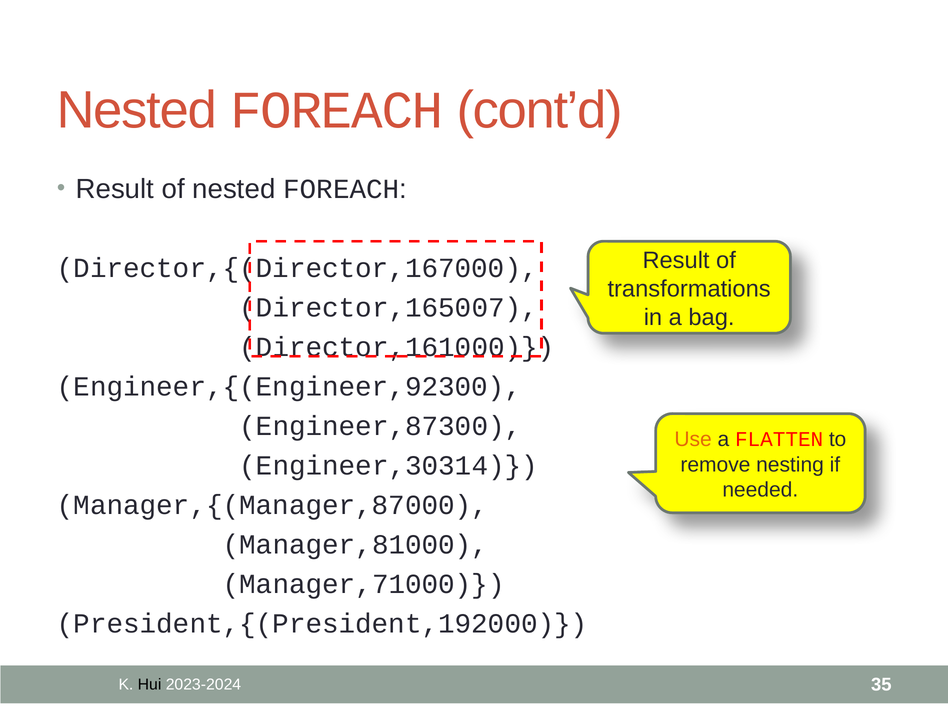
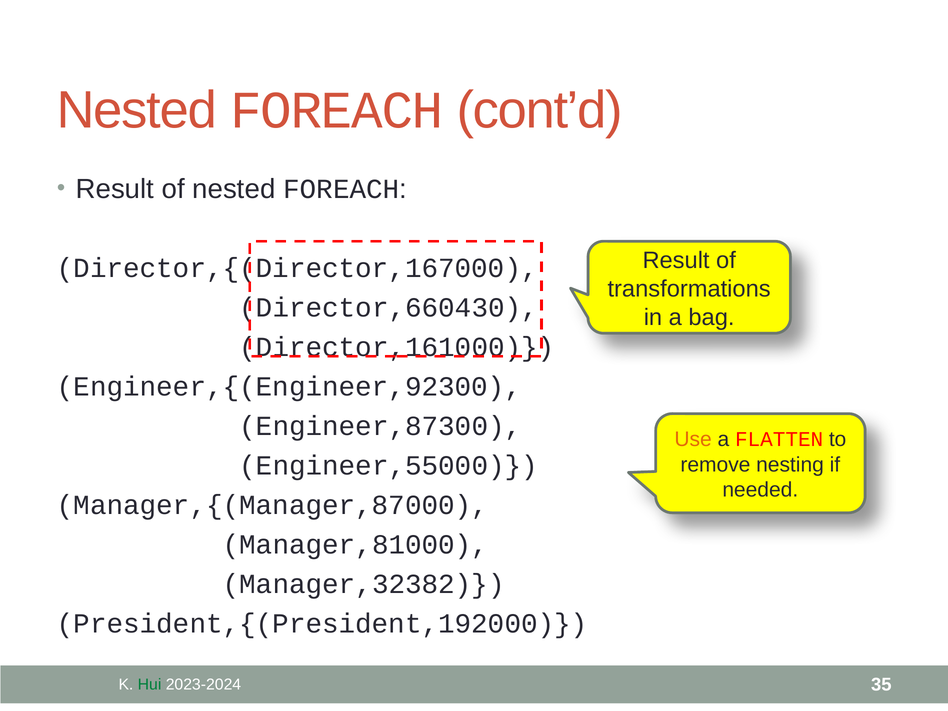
Director,165007: Director,165007 -> Director,660430
Engineer,30314: Engineer,30314 -> Engineer,55000
Manager,71000: Manager,71000 -> Manager,32382
Hui colour: black -> green
